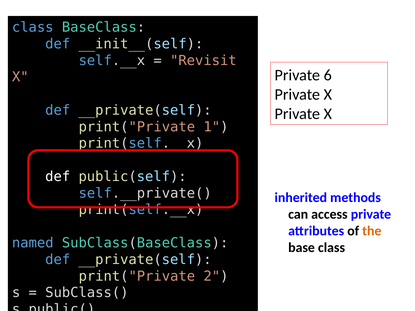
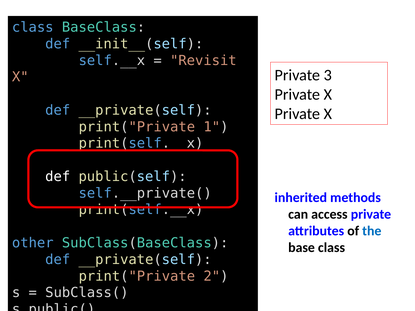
6: 6 -> 3
the colour: orange -> blue
named: named -> other
